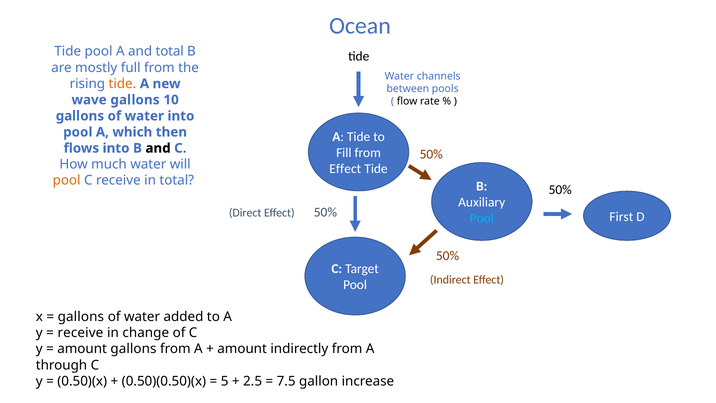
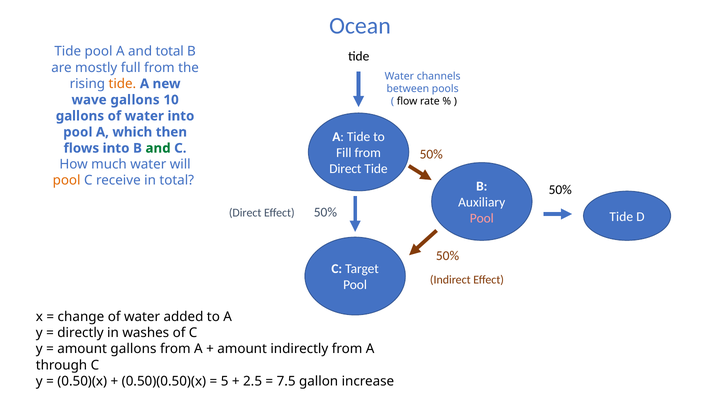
and at (158, 148) colour: black -> green
Effect at (345, 169): Effect -> Direct
First at (621, 217): First -> Tide
Pool at (482, 218) colour: light blue -> pink
gallons at (81, 317): gallons -> change
receive at (80, 333): receive -> directly
change: change -> washes
